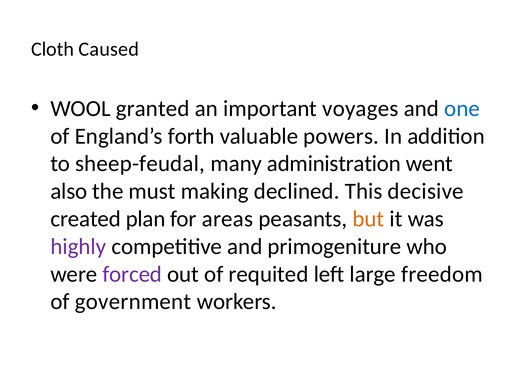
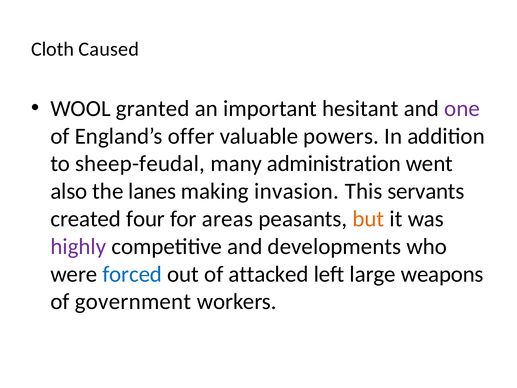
voyages: voyages -> hesitant
one colour: blue -> purple
forth: forth -> offer
must: must -> lanes
declined: declined -> invasion
decisive: decisive -> servants
plan: plan -> four
primogeniture: primogeniture -> developments
forced colour: purple -> blue
requited: requited -> attacked
freedom: freedom -> weapons
